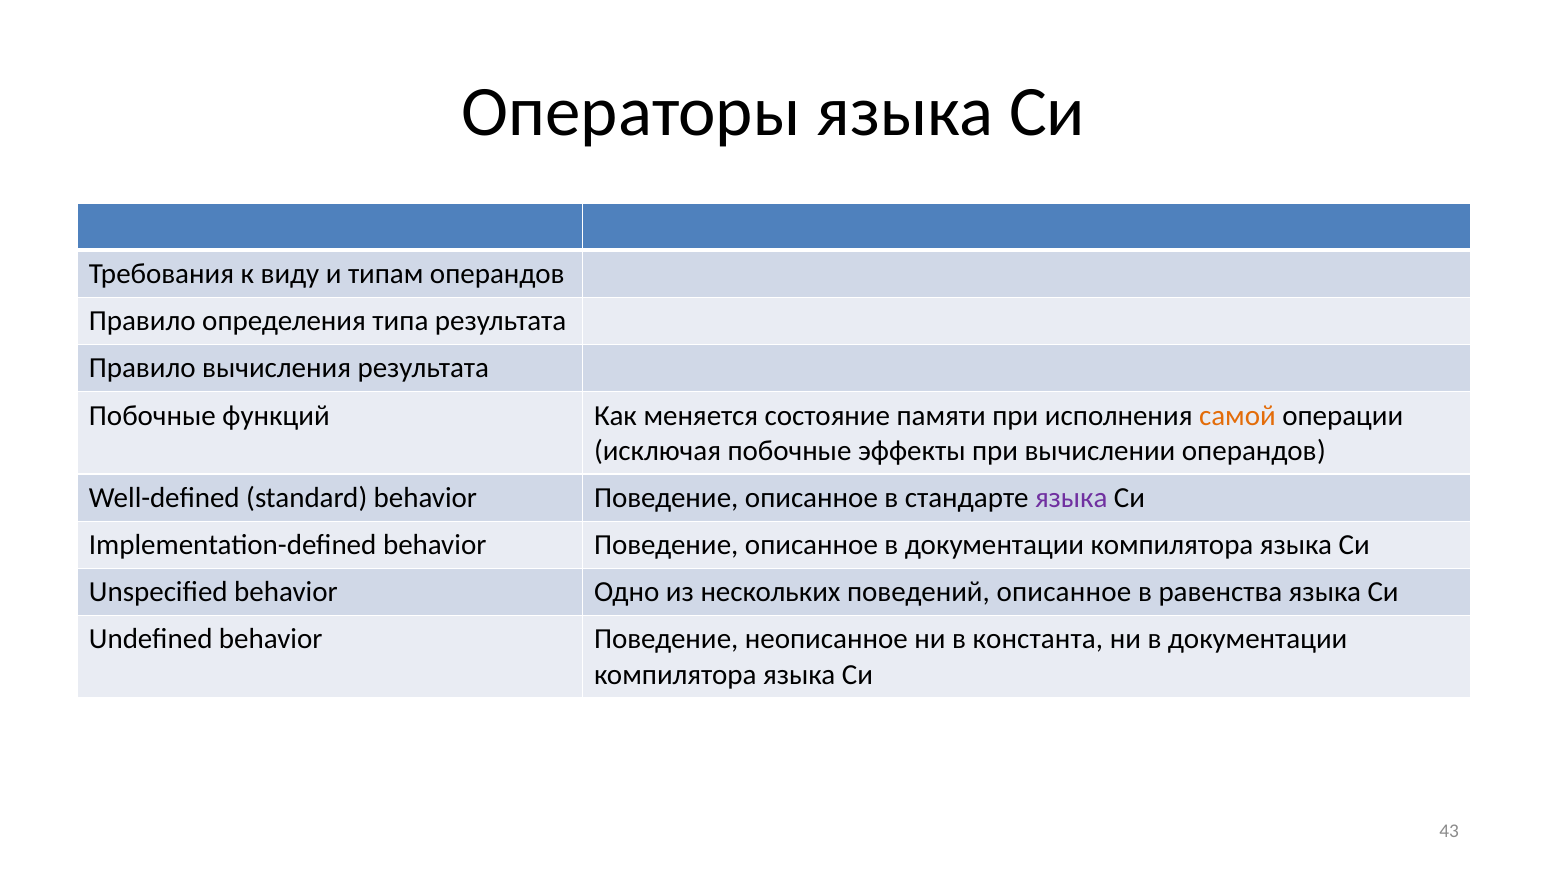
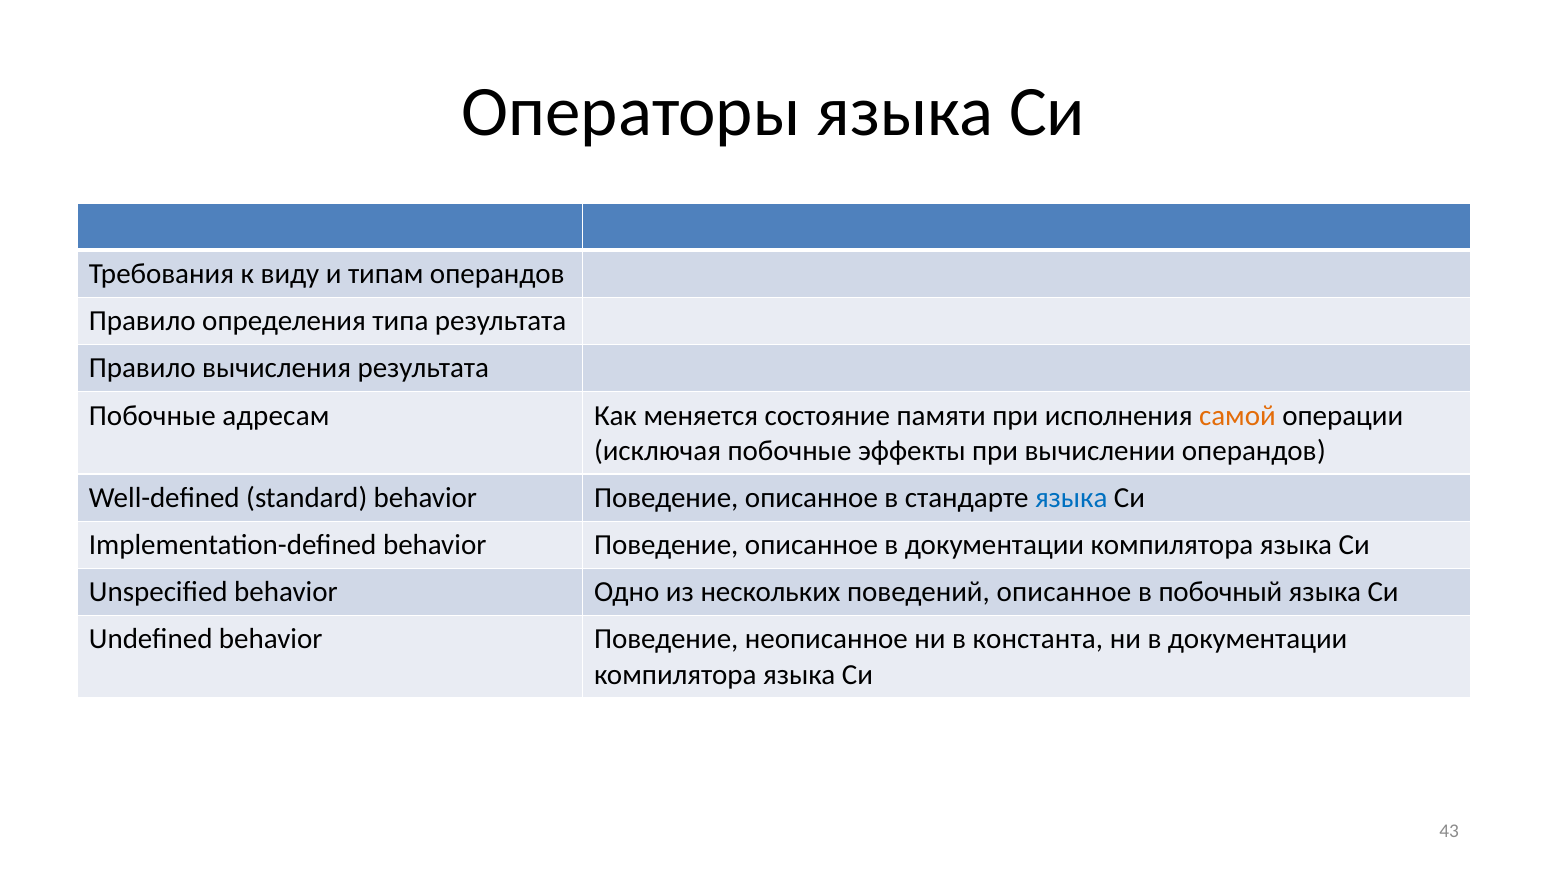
функций: функций -> адресам
языка at (1071, 498) colour: purple -> blue
равенства: равенства -> побочный
